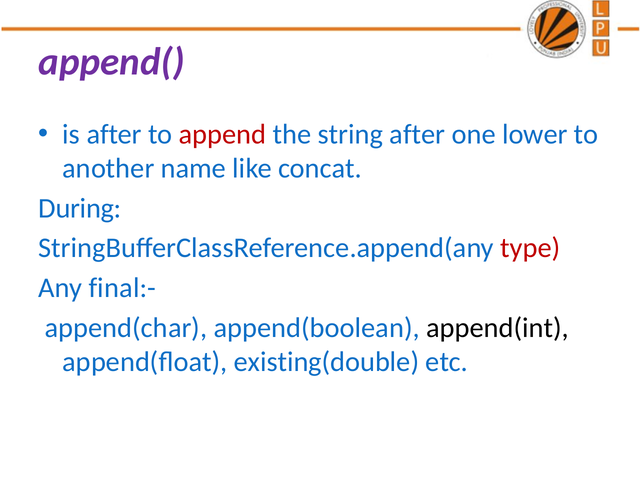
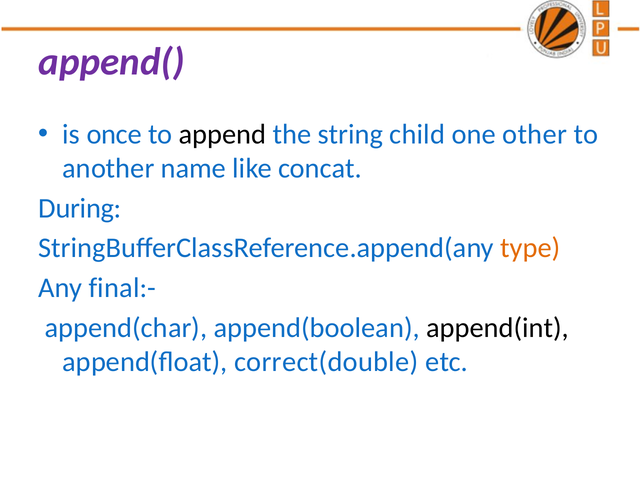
is after: after -> once
append colour: red -> black
string after: after -> child
lower: lower -> other
type colour: red -> orange
existing(double: existing(double -> correct(double
